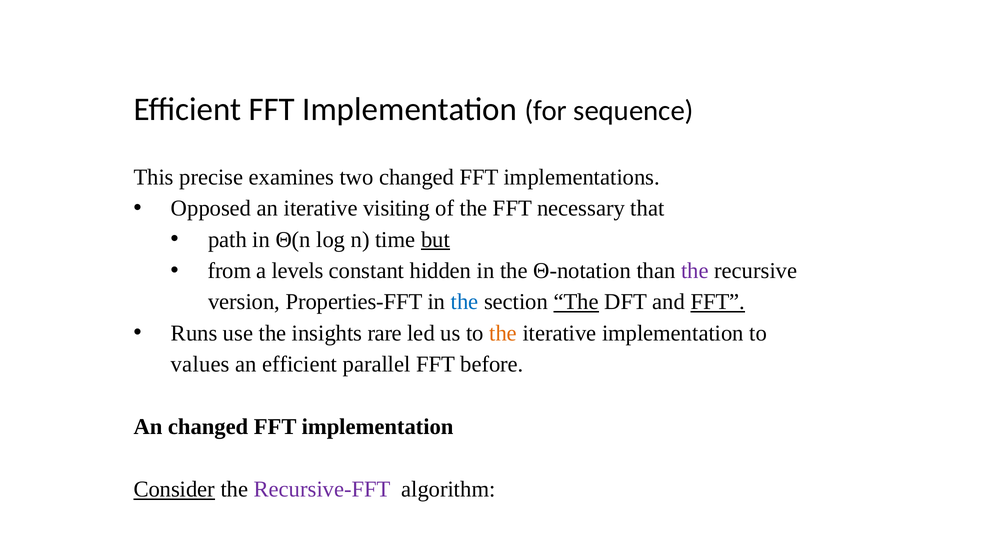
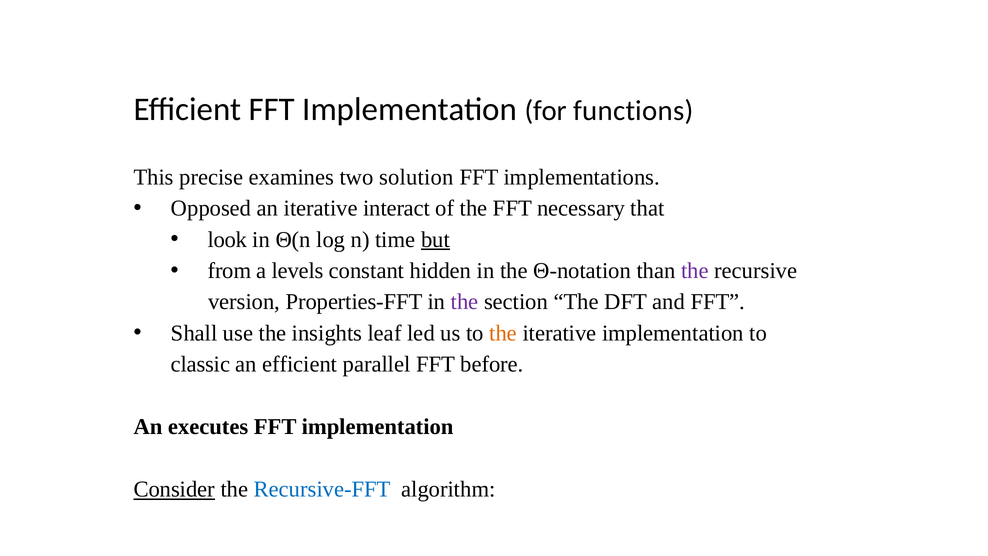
sequence: sequence -> functions
two changed: changed -> solution
visiting: visiting -> interact
path: path -> look
the at (465, 302) colour: blue -> purple
The at (576, 302) underline: present -> none
FFT at (718, 302) underline: present -> none
Runs: Runs -> Shall
rare: rare -> leaf
values: values -> classic
An changed: changed -> executes
Recursive-FFT colour: purple -> blue
